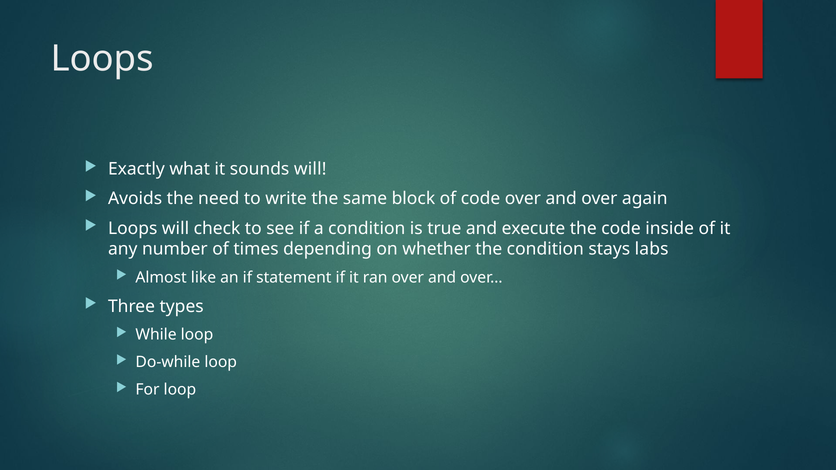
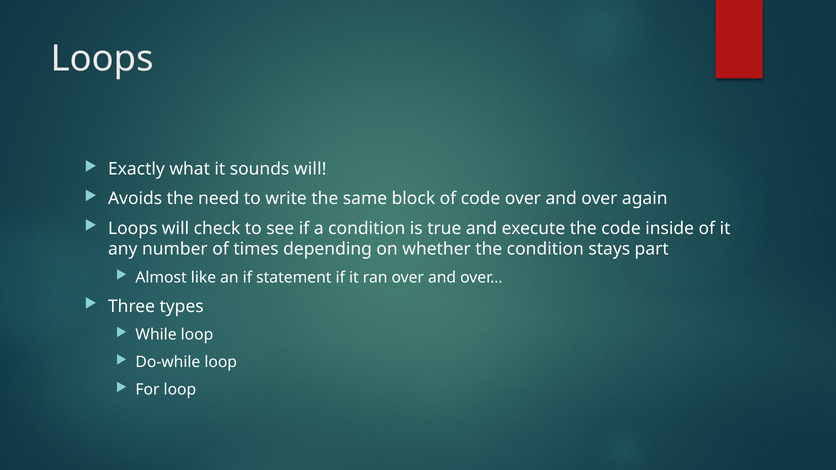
labs: labs -> part
